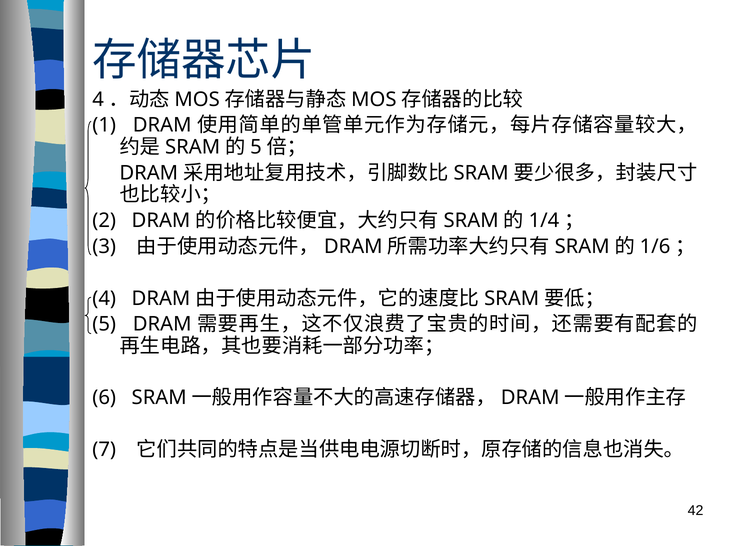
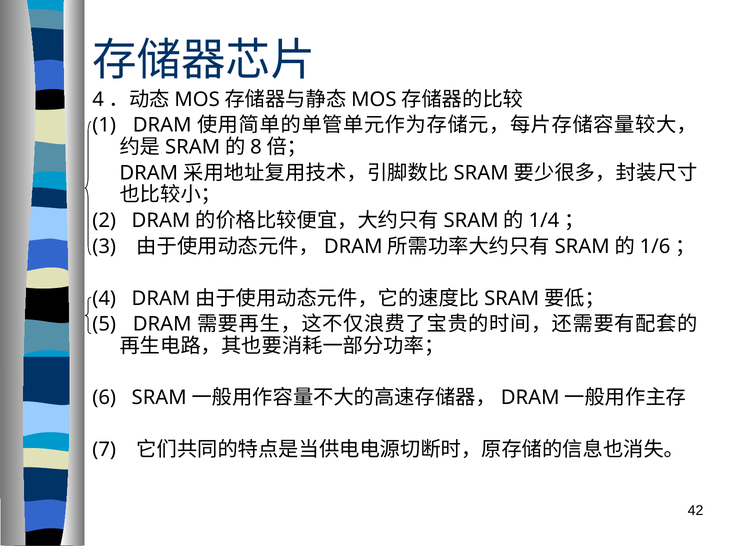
5 at (256, 147): 5 -> 8
